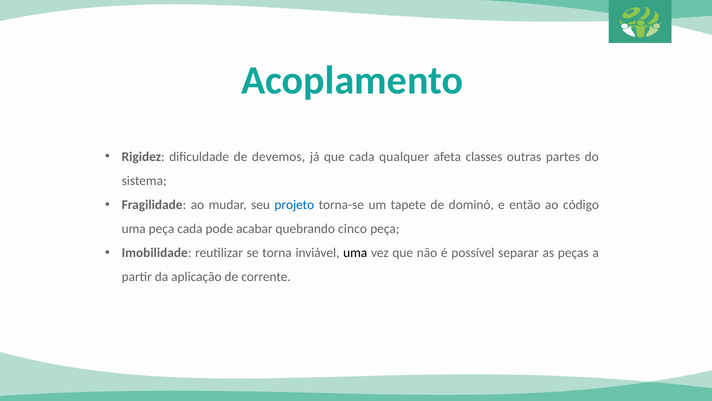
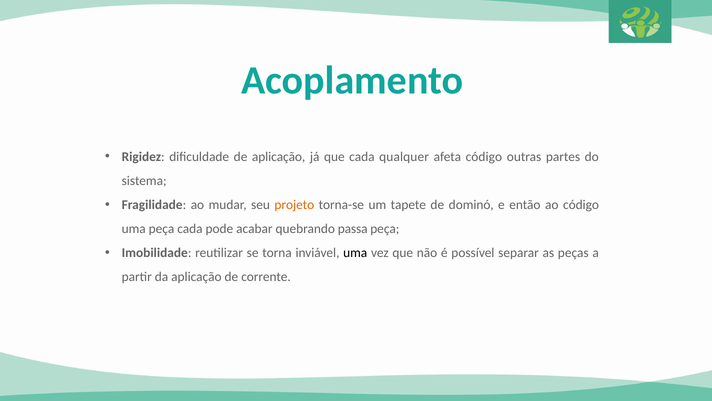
de devemos: devemos -> aplicação
afeta classes: classes -> código
projeto colour: blue -> orange
cinco: cinco -> passa
